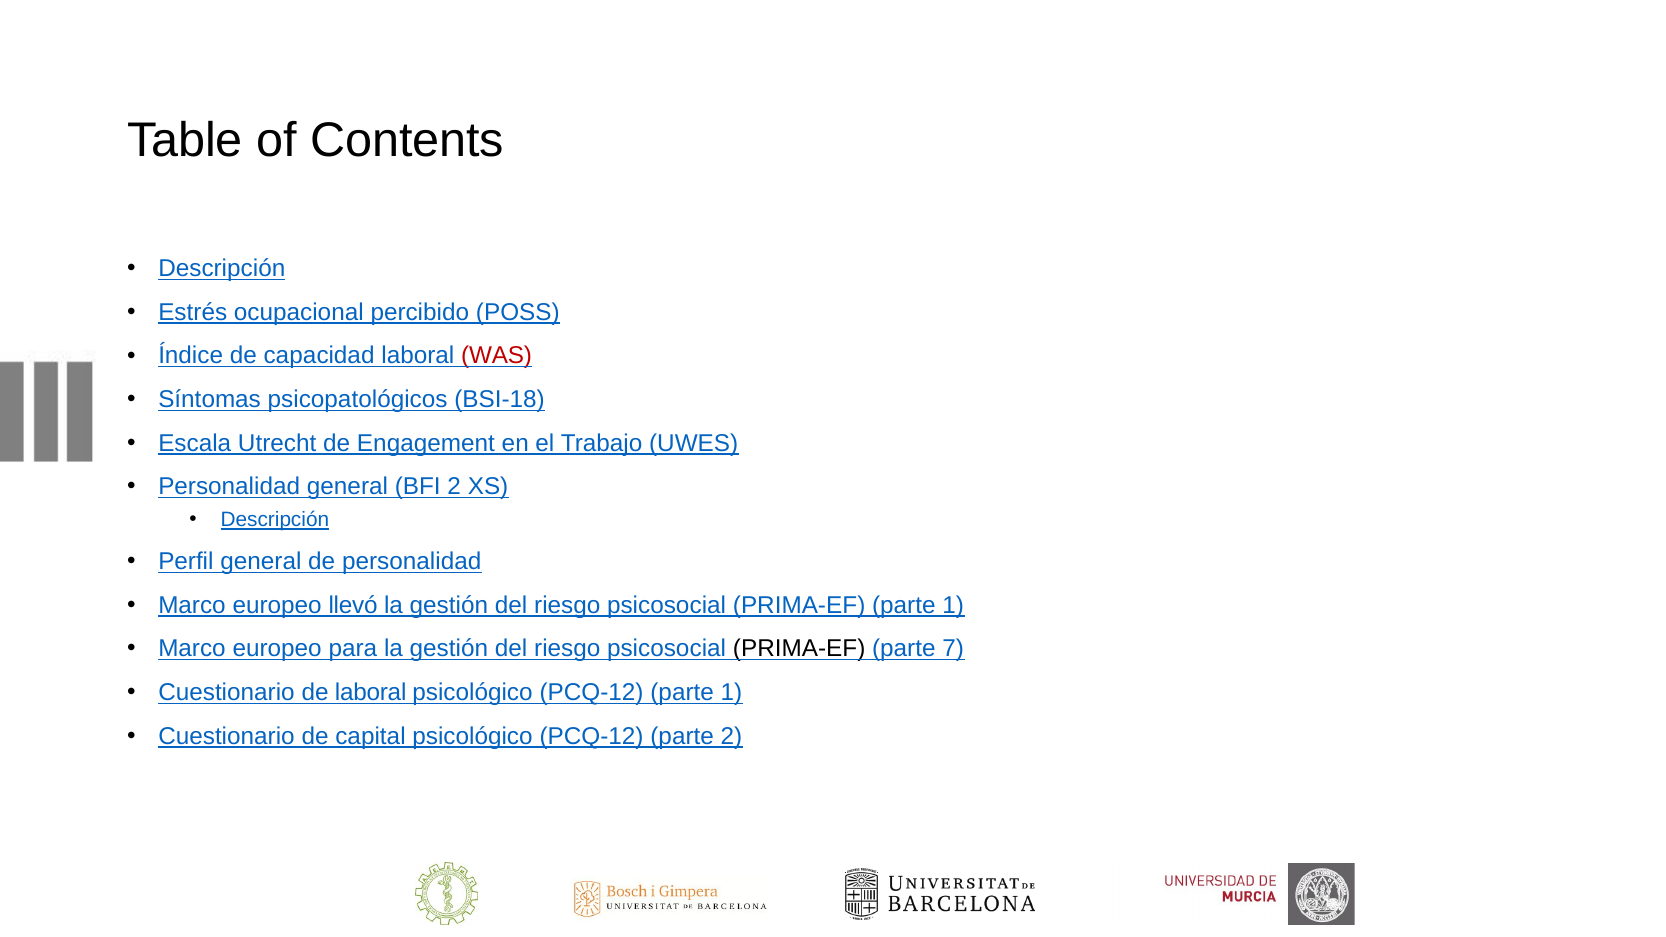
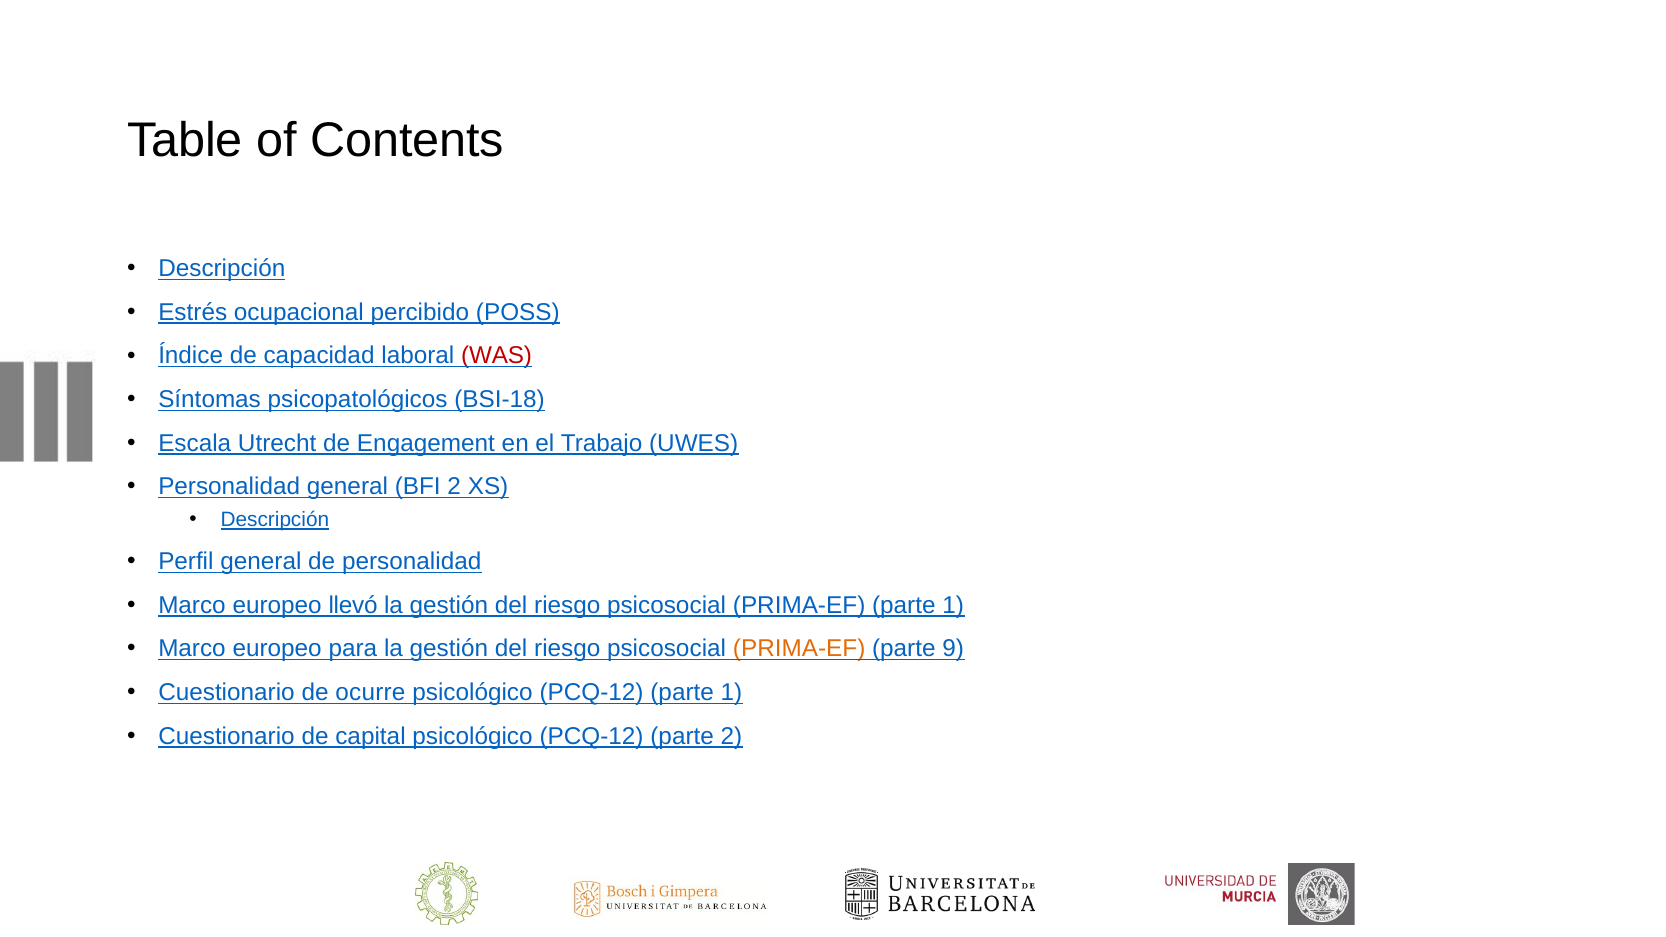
PRIMA-EF at (799, 649) colour: black -> orange
7: 7 -> 9
de laboral: laboral -> ocurre
